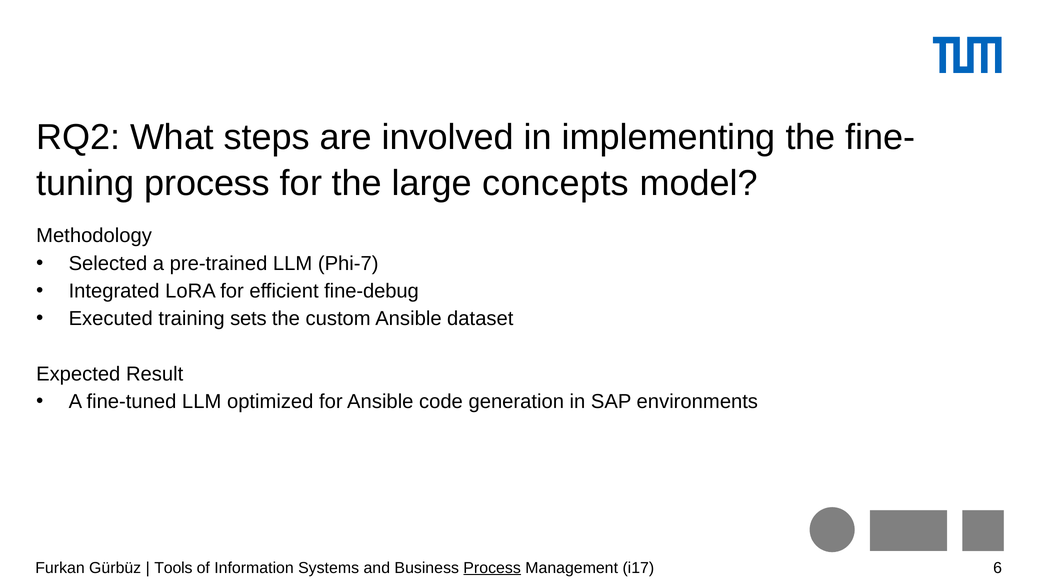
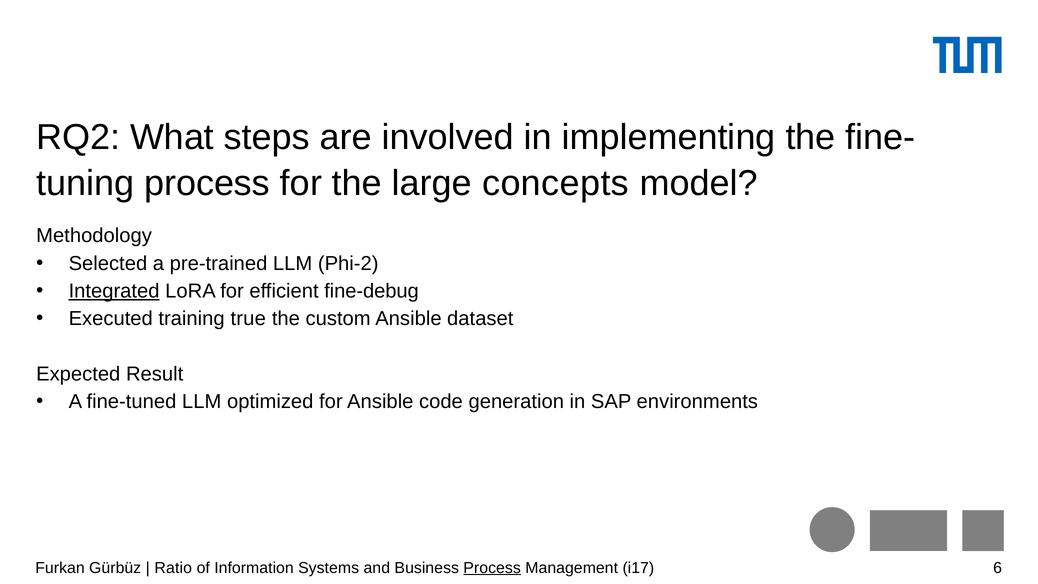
Phi-7: Phi-7 -> Phi-2
Integrated underline: none -> present
sets: sets -> true
Tools: Tools -> Ratio
